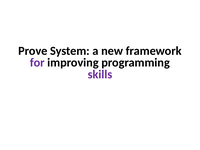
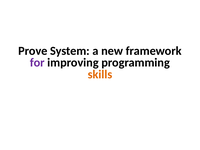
skills colour: purple -> orange
